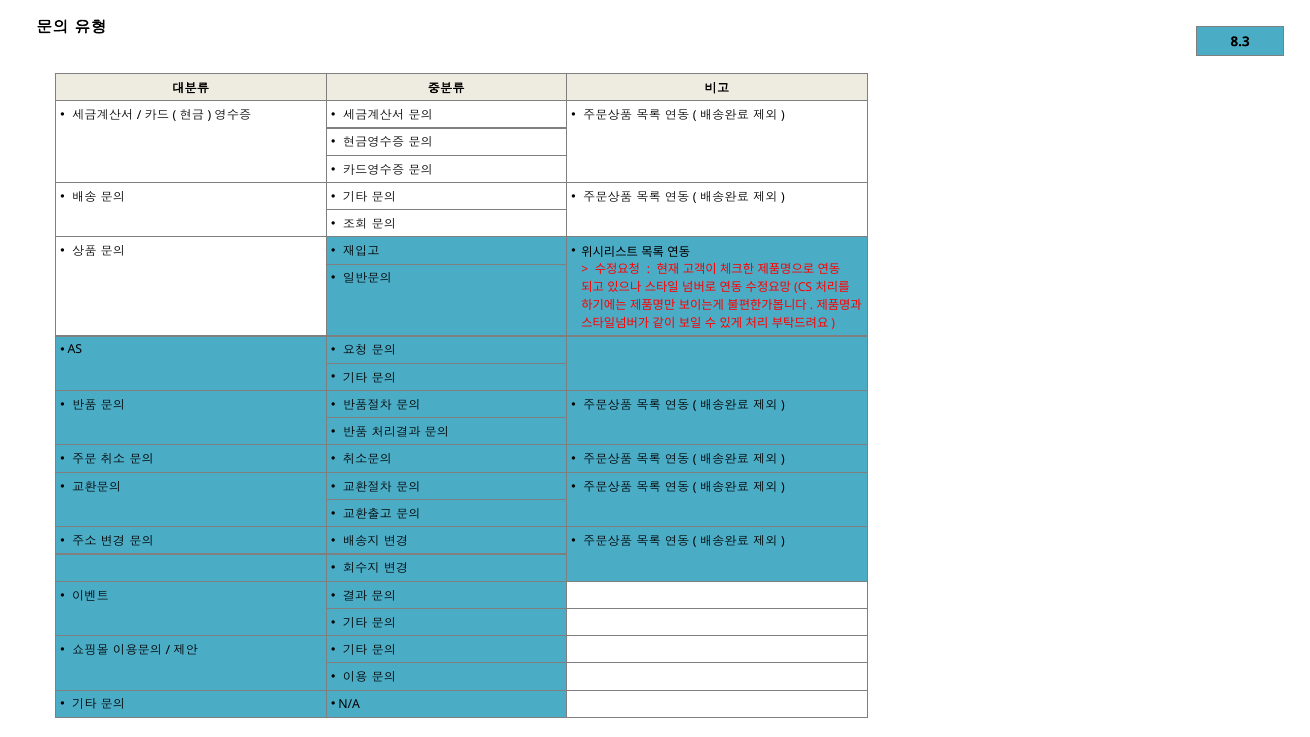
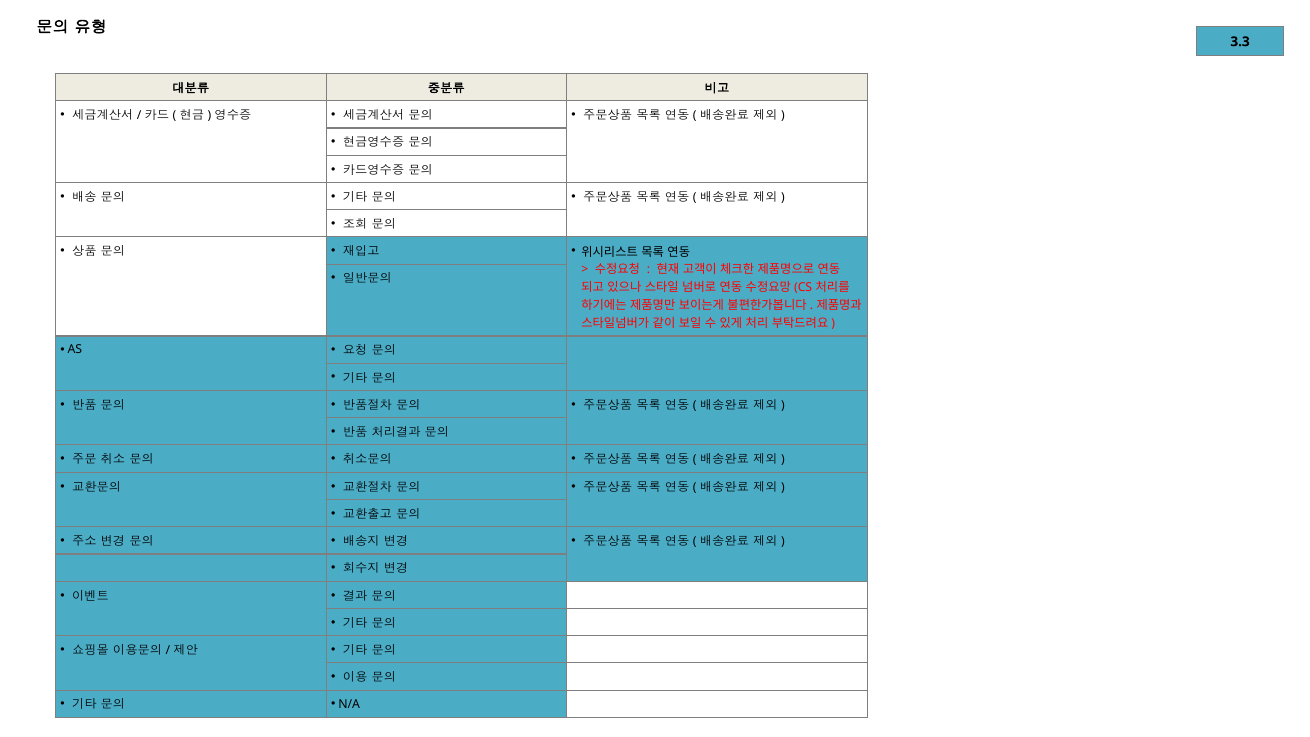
8.3: 8.3 -> 3.3
